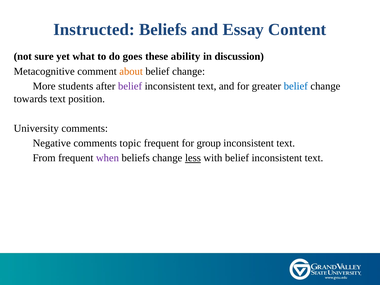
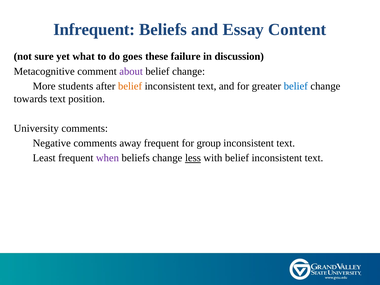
Instructed: Instructed -> Infrequent
ability: ability -> failure
about colour: orange -> purple
belief at (130, 86) colour: purple -> orange
topic: topic -> away
From: From -> Least
